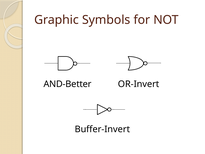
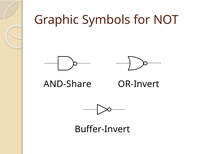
AND-Better: AND-Better -> AND-Share
